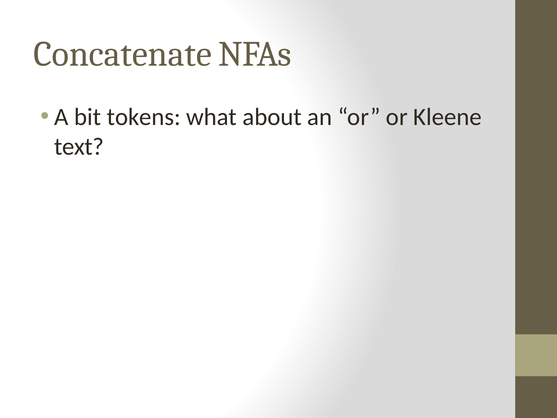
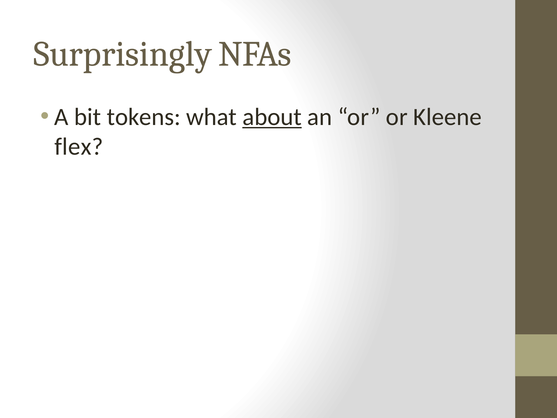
Concatenate: Concatenate -> Surprisingly
about underline: none -> present
text: text -> flex
